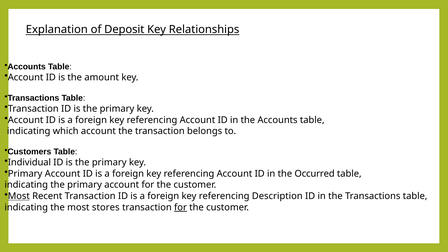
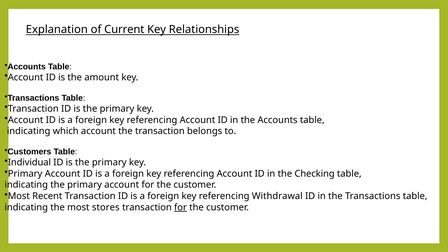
Deposit: Deposit -> Current
Occurred: Occurred -> Checking
Most at (19, 196) underline: present -> none
Description: Description -> Withdrawal
